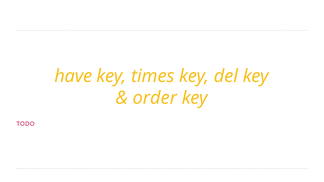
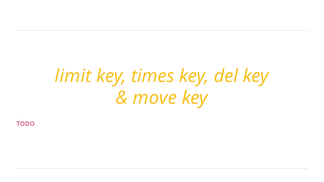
have: have -> limit
order: order -> move
